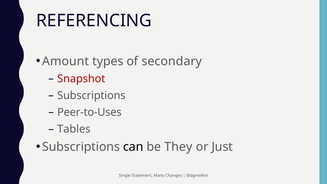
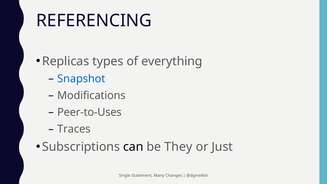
Amount: Amount -> Replicas
secondary: secondary -> everything
Snapshot colour: red -> blue
Subscriptions at (91, 95): Subscriptions -> Modifications
Tables: Tables -> Traces
